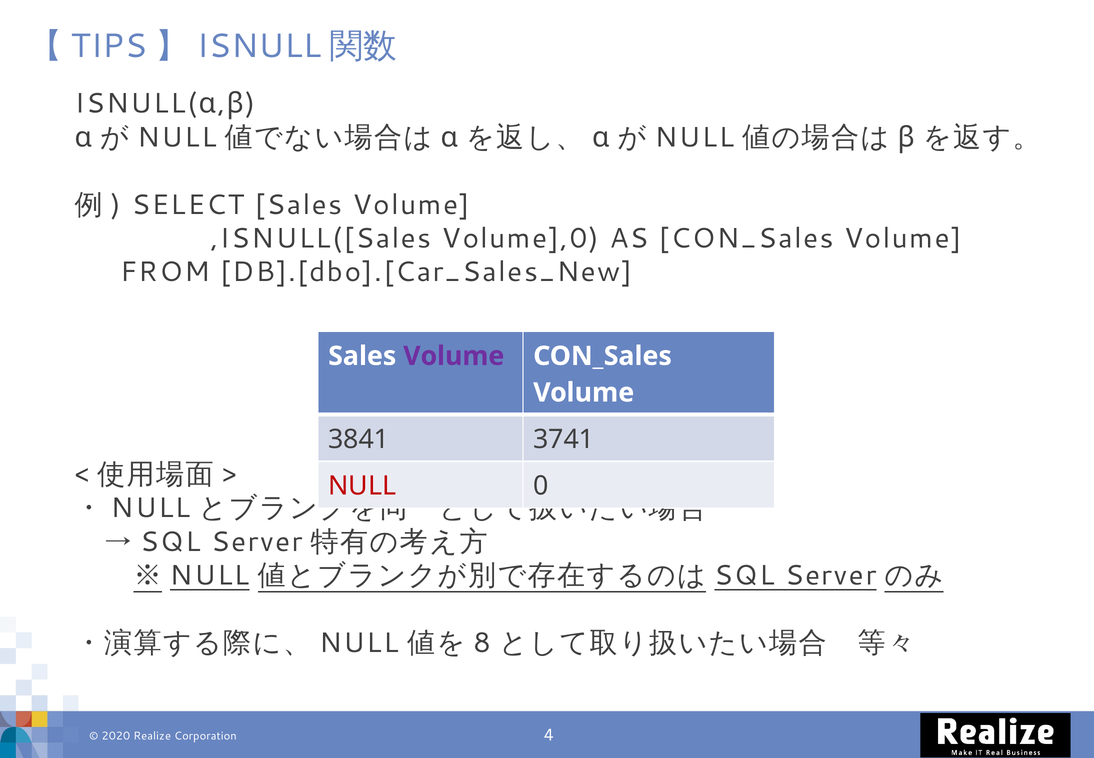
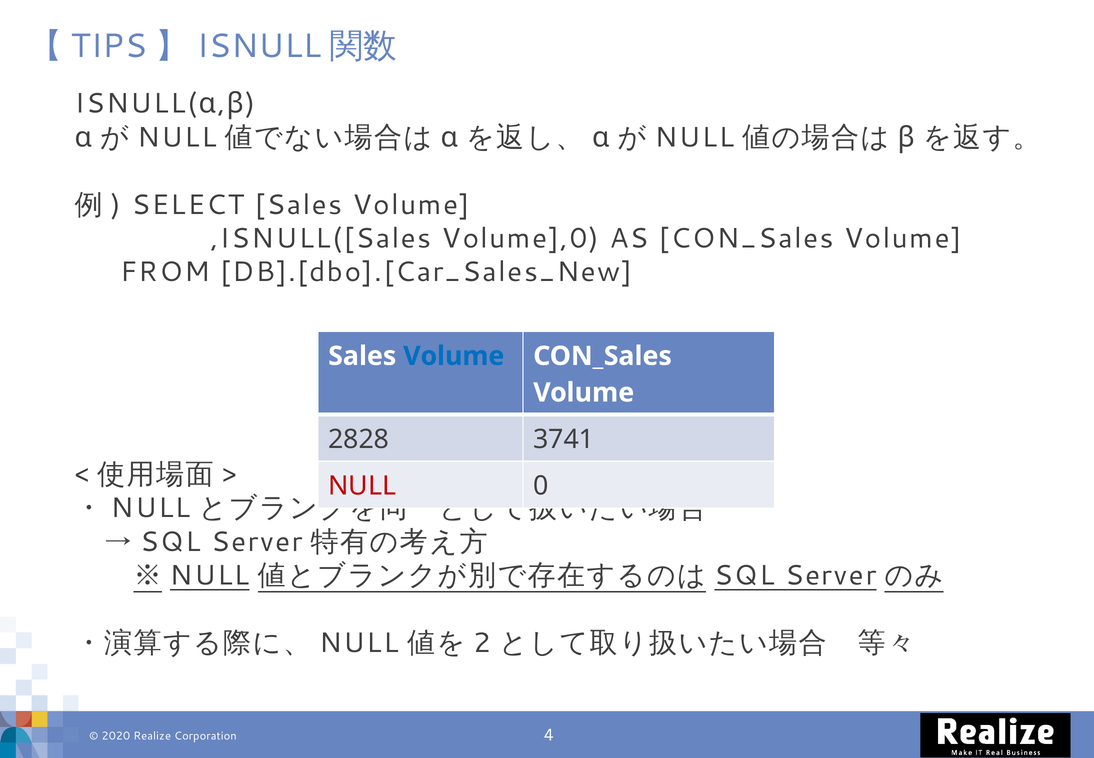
Volume at (454, 356) colour: purple -> blue
3841: 3841 -> 2828
8: 8 -> 2
